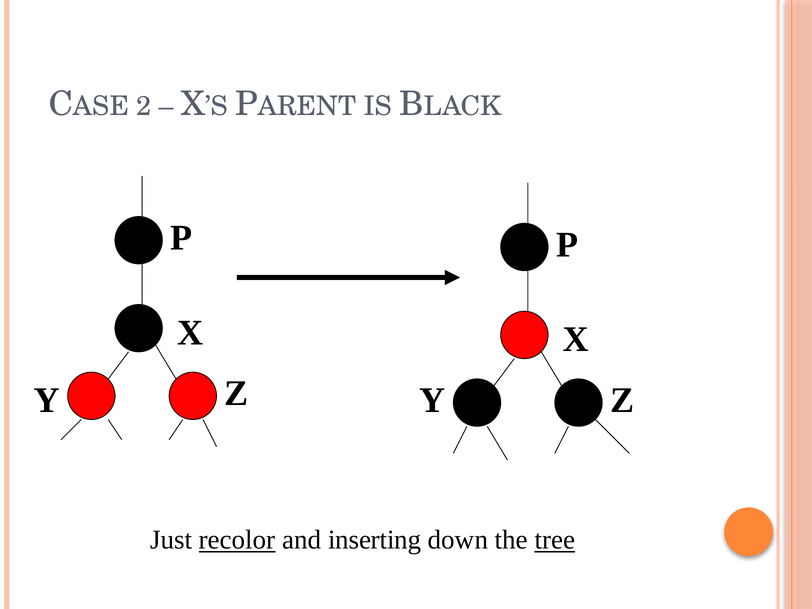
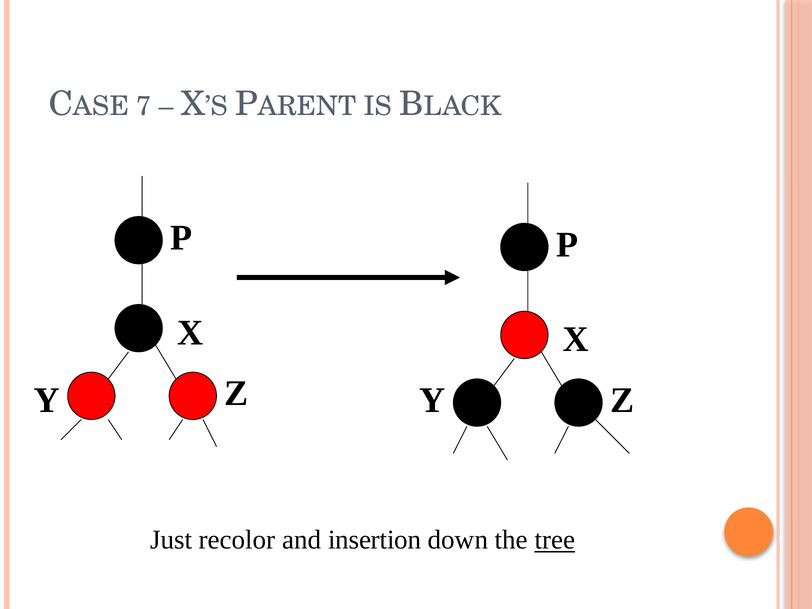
2: 2 -> 7
recolor underline: present -> none
inserting: inserting -> insertion
